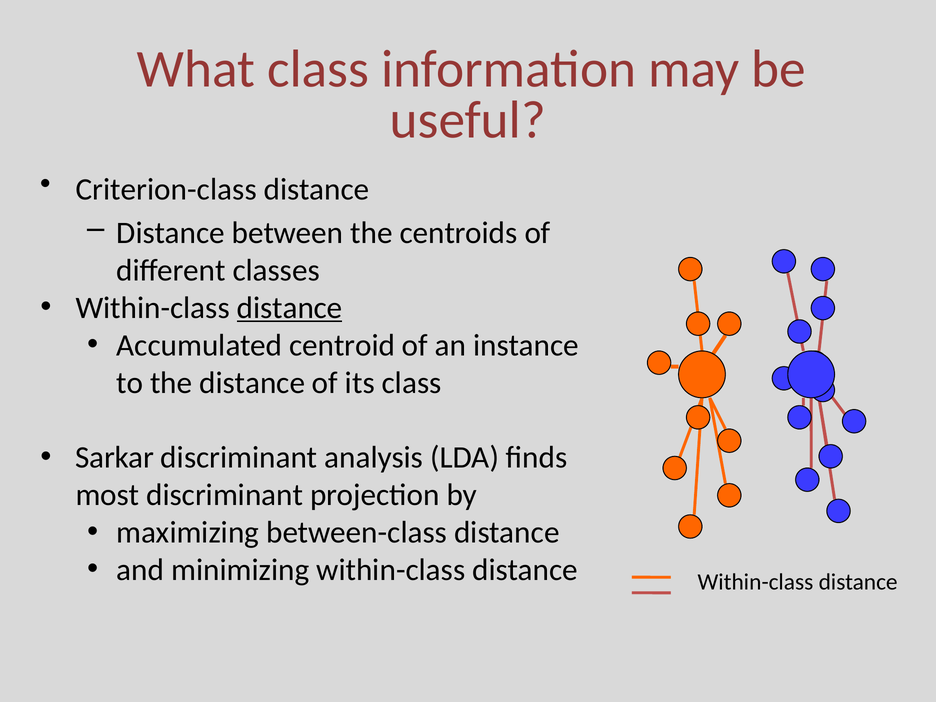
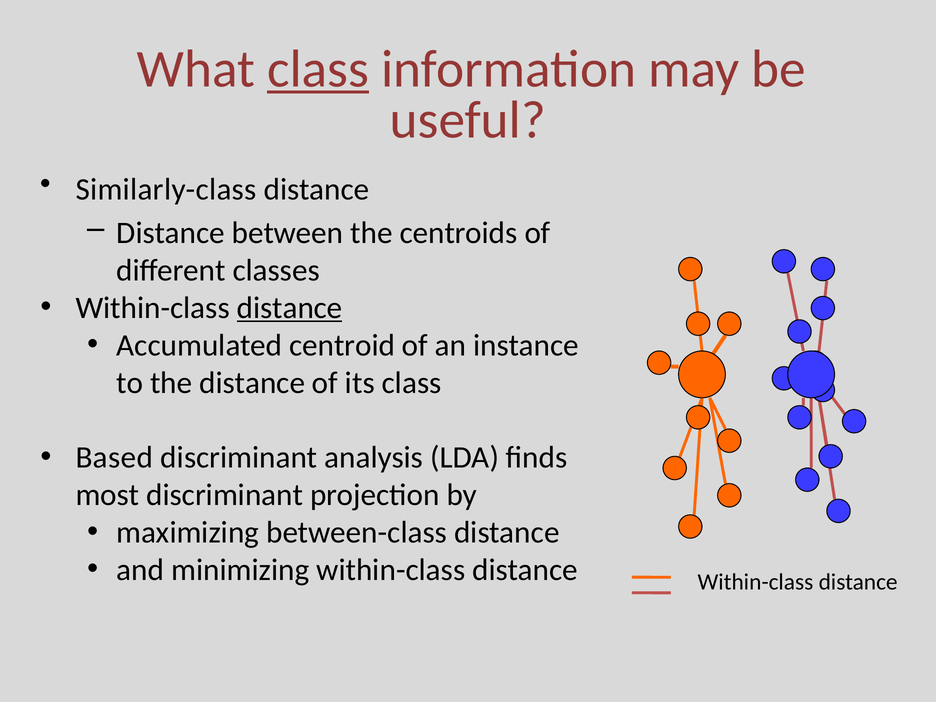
class at (318, 69) underline: none -> present
Criterion-class: Criterion-class -> Similarly-class
Sarkar: Sarkar -> Based
